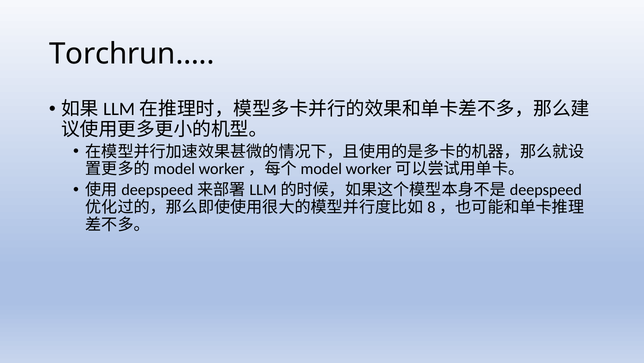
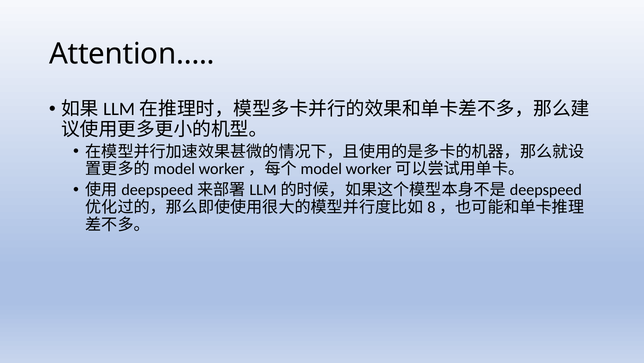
Torchrun…: Torchrun… -> Attention…
